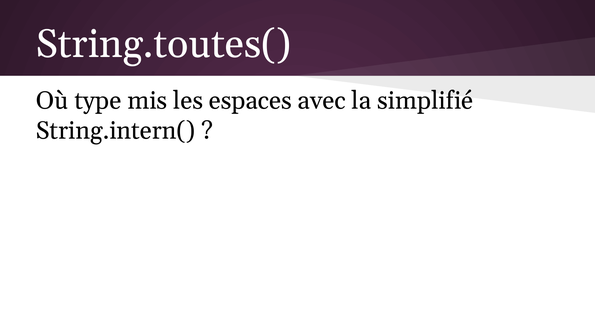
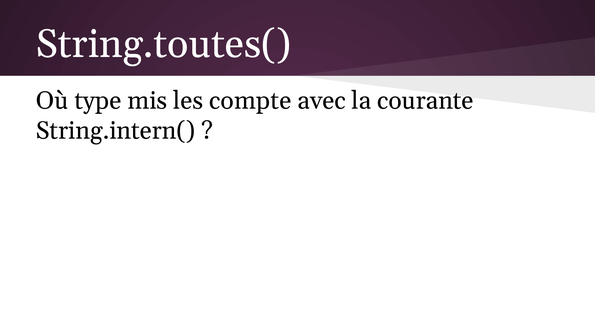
espaces: espaces -> compte
simplifié: simplifié -> courante
